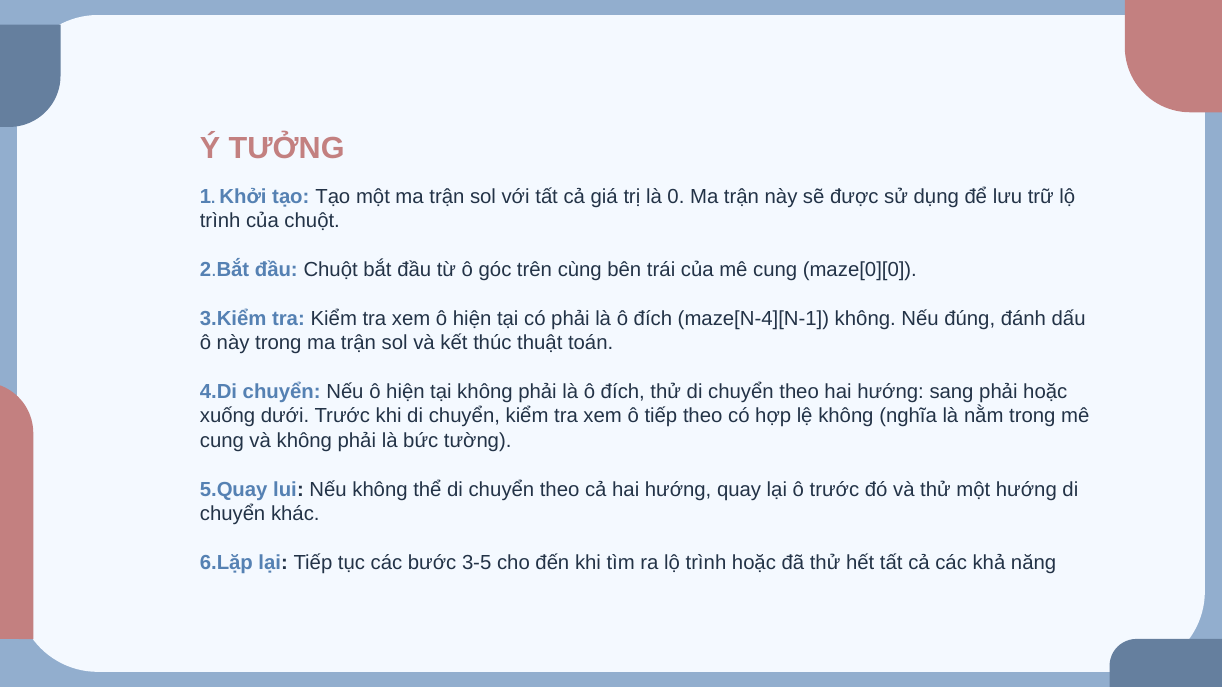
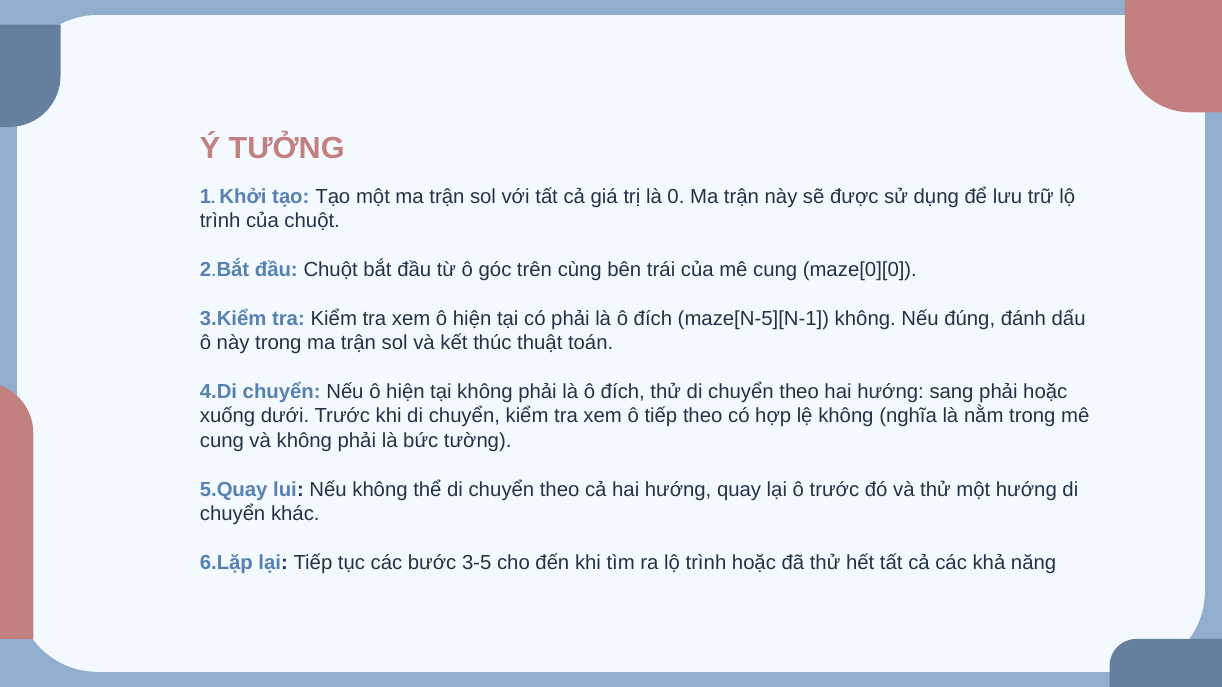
maze[N-4][N-1: maze[N-4][N-1 -> maze[N-5][N-1
